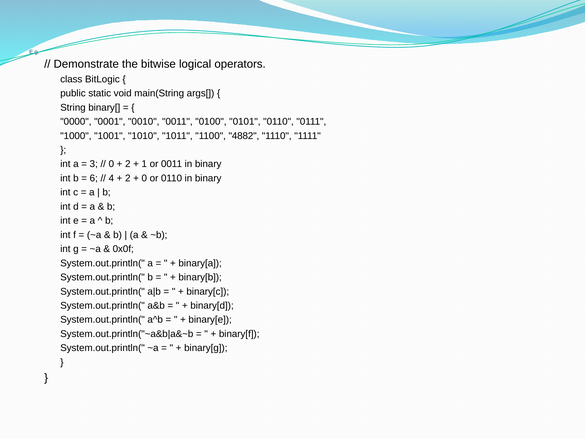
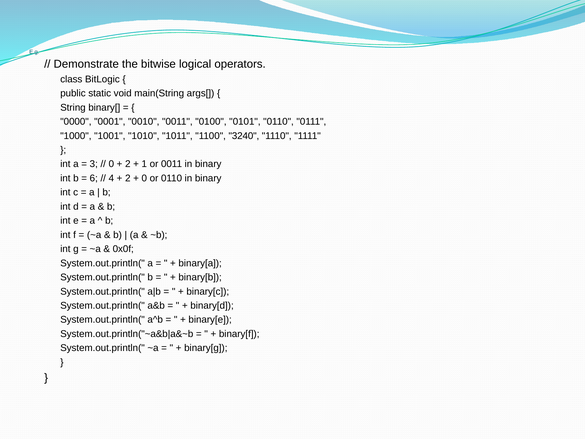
4882: 4882 -> 3240
